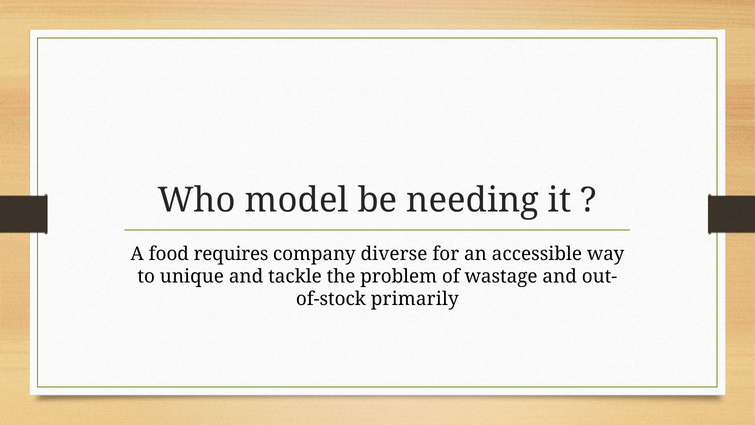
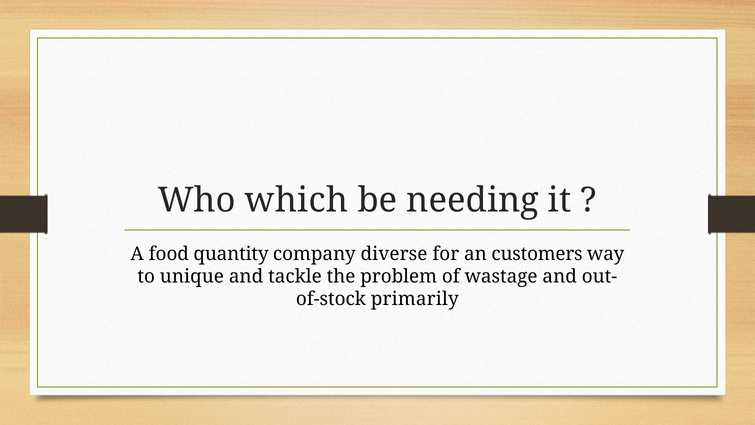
model: model -> which
requires: requires -> quantity
accessible: accessible -> customers
